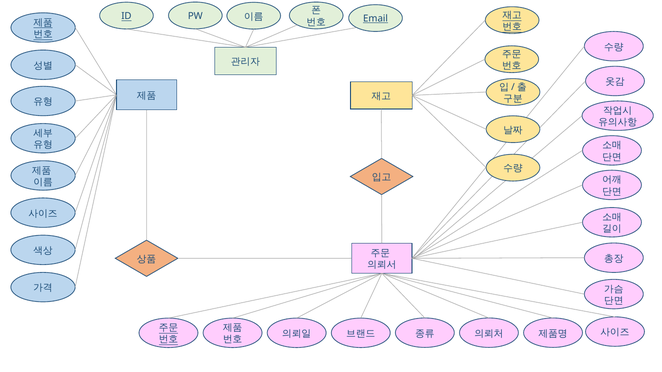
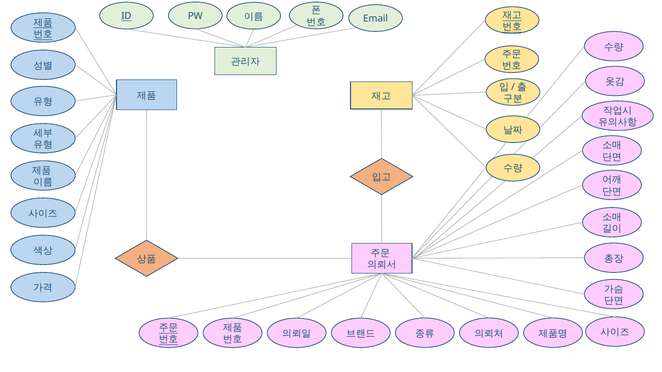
Email underline: present -> none
